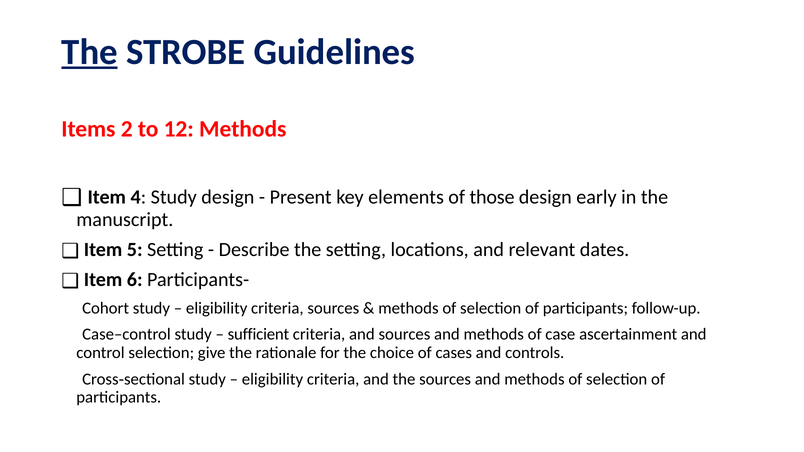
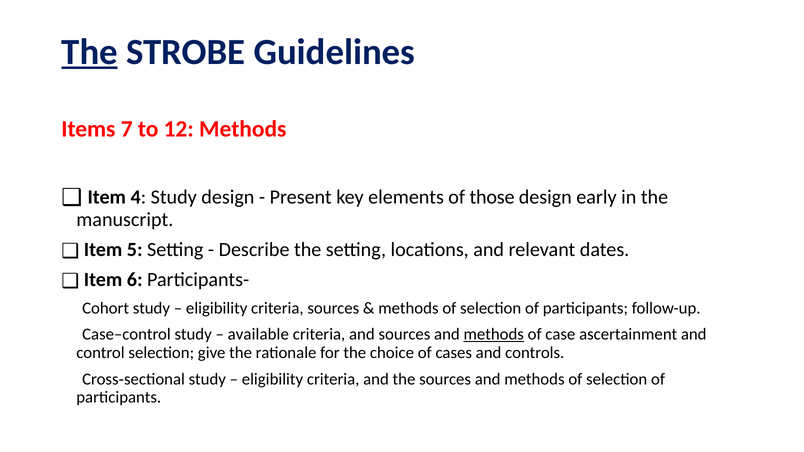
2: 2 -> 7
sufficient: sufficient -> available
methods at (494, 335) underline: none -> present
